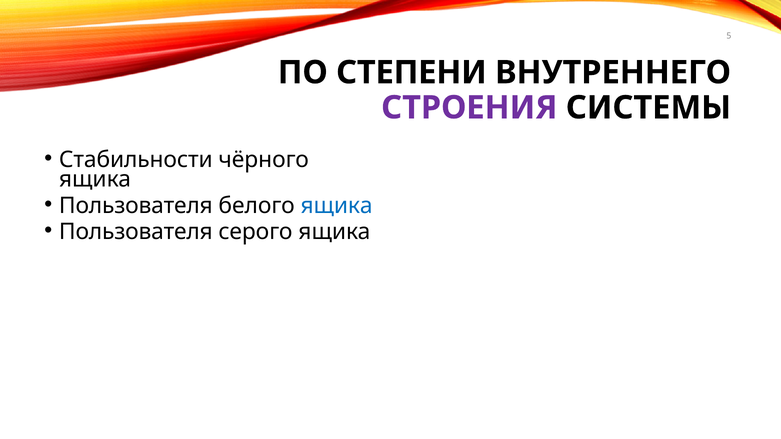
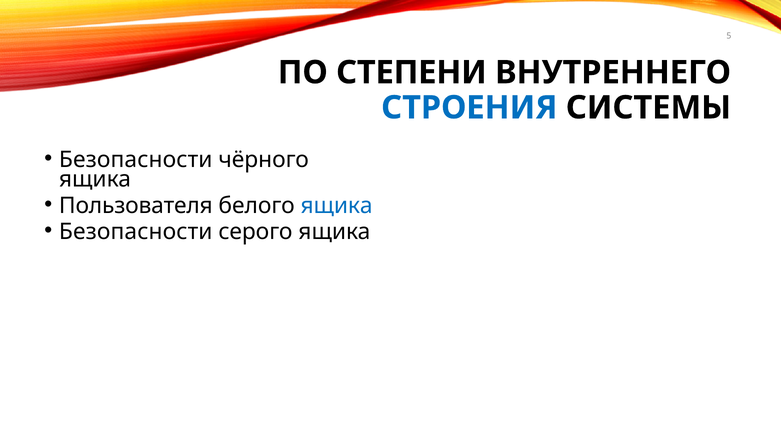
СТРОЕНИЯ colour: purple -> blue
Стабильности at (136, 160): Стабильности -> Безопасности
Пользователя at (136, 232): Пользователя -> Безопасности
